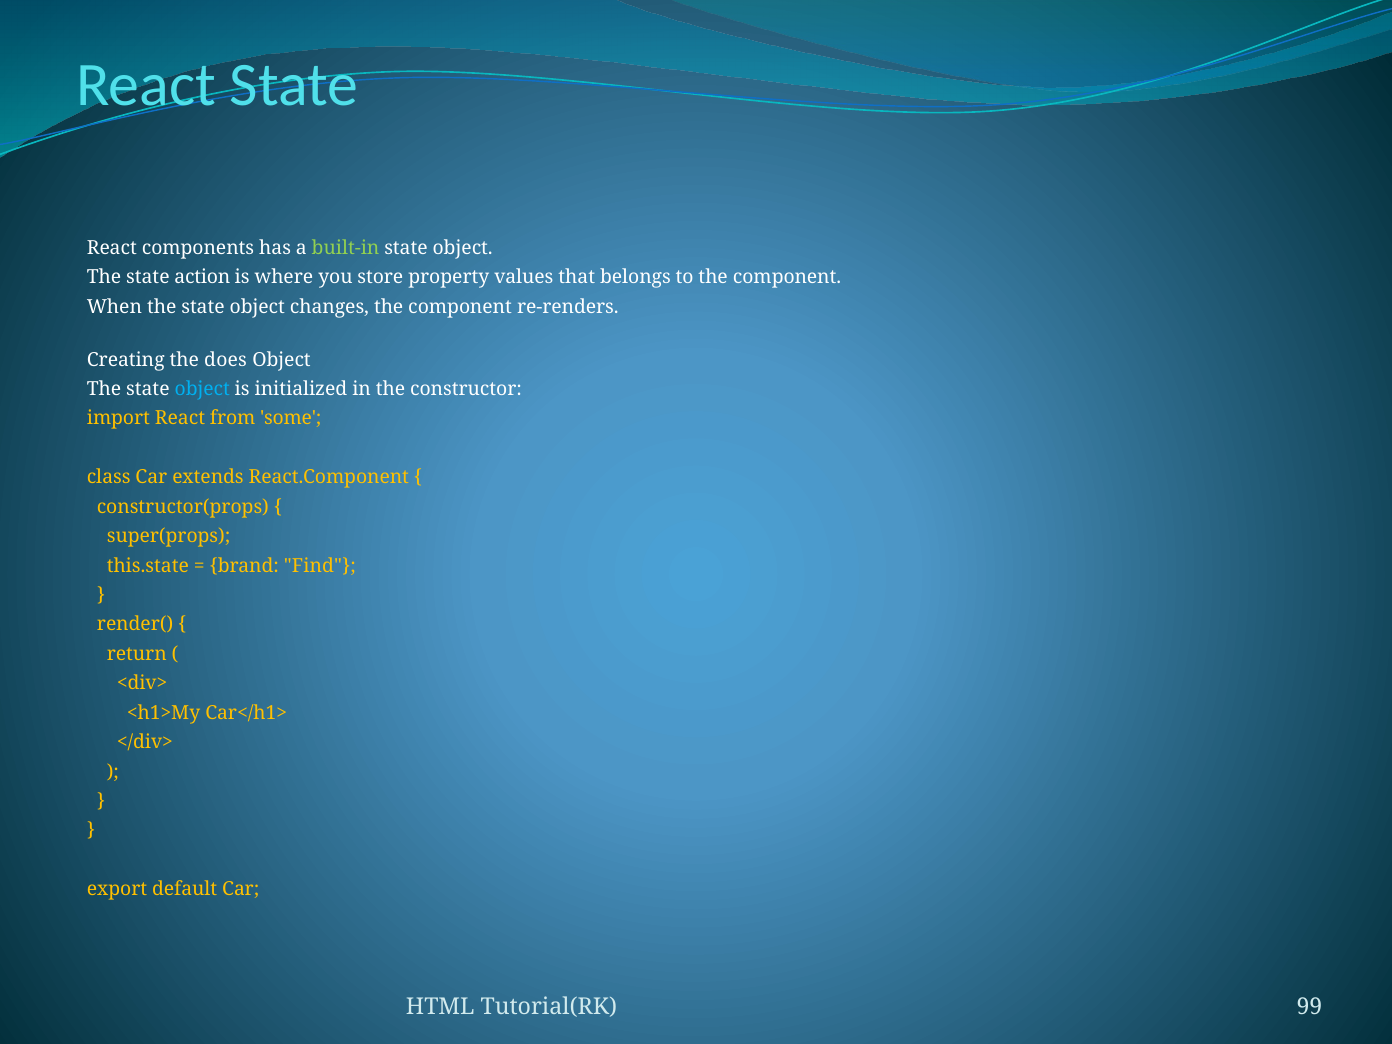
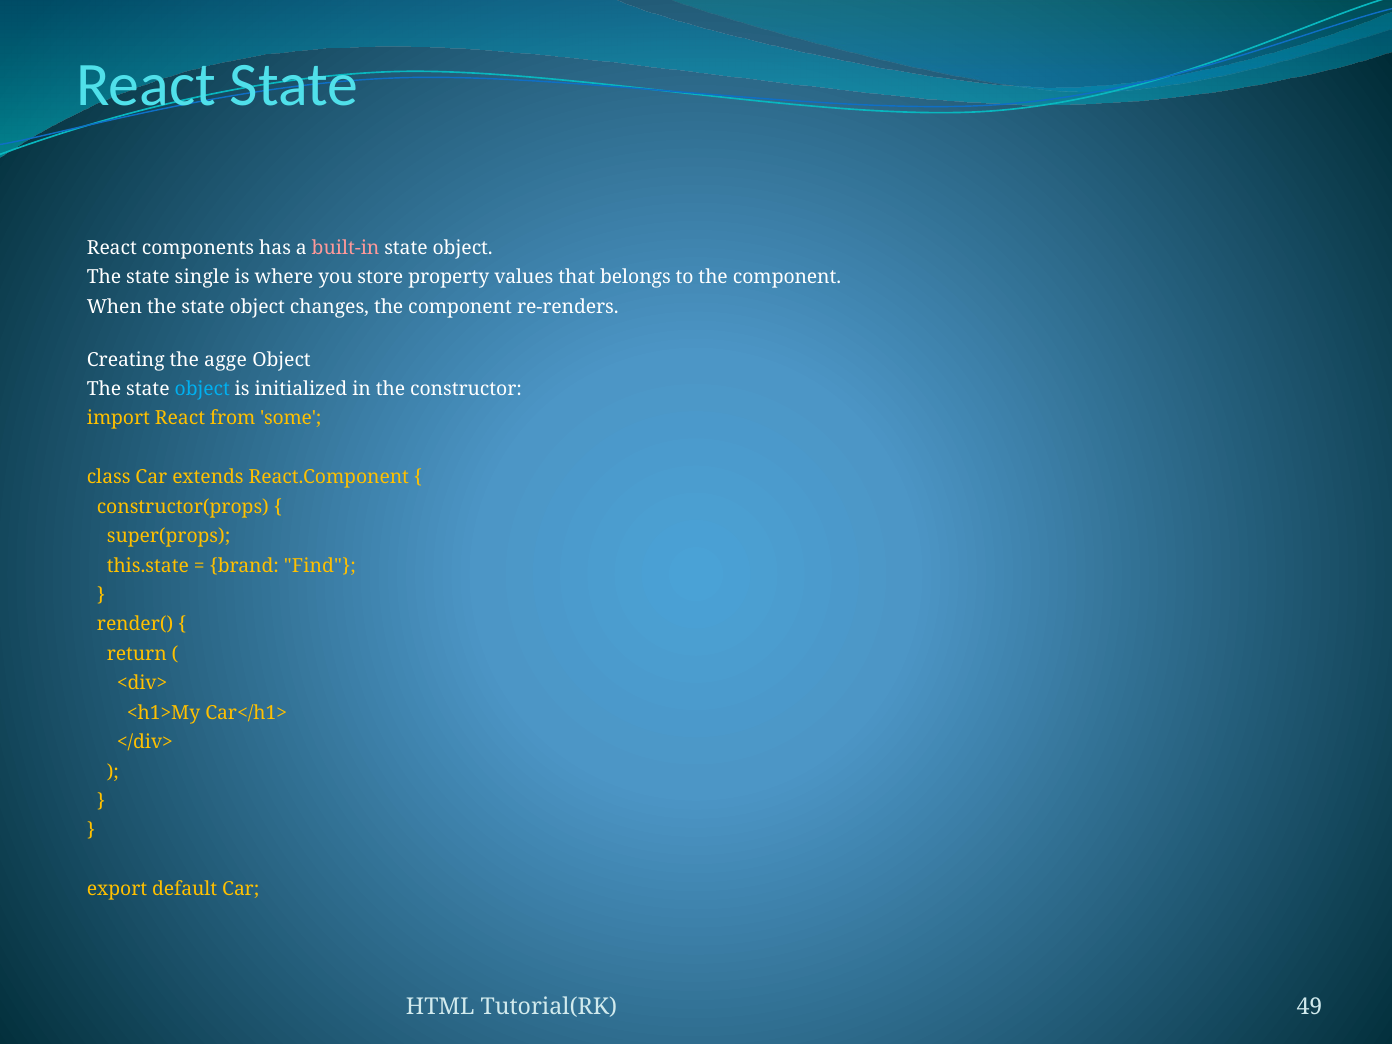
built-in colour: light green -> pink
action: action -> single
does: does -> agge
99: 99 -> 49
